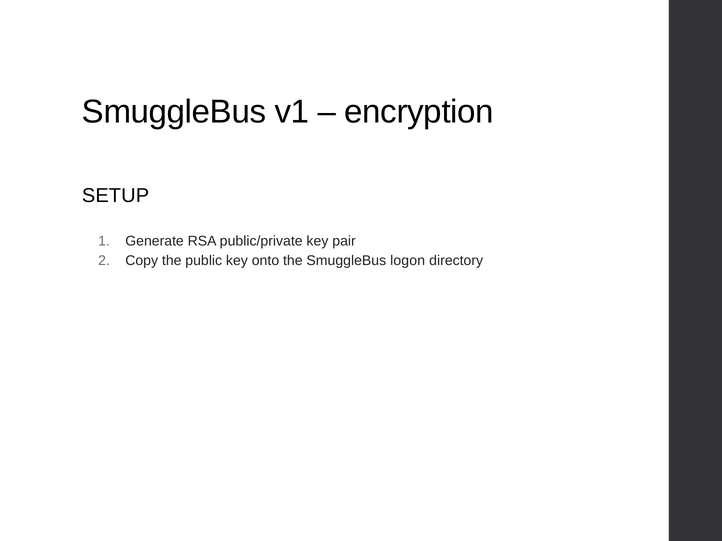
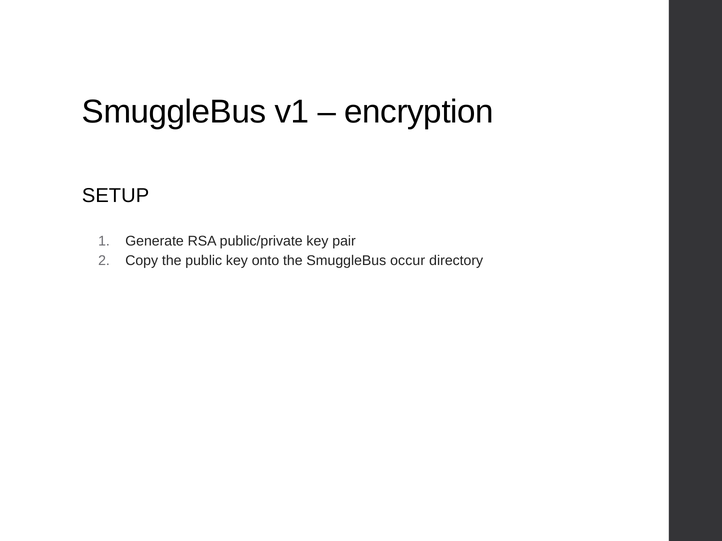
logon: logon -> occur
